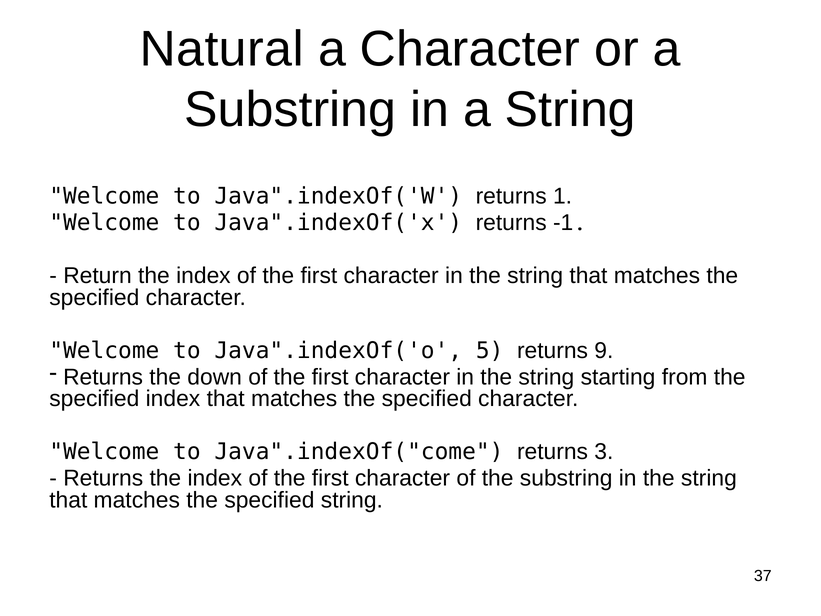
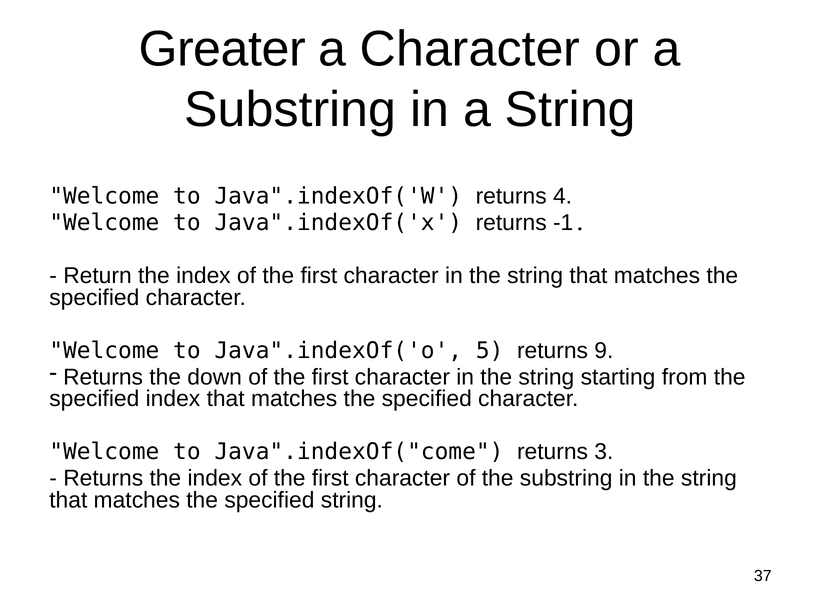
Natural: Natural -> Greater
1: 1 -> 4
